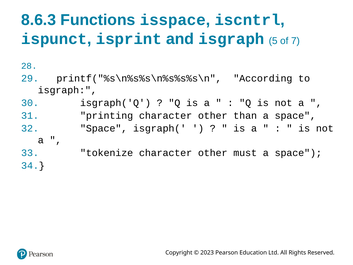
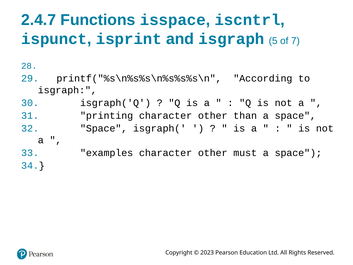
8.6.3: 8.6.3 -> 2.4.7
tokenize: tokenize -> examples
